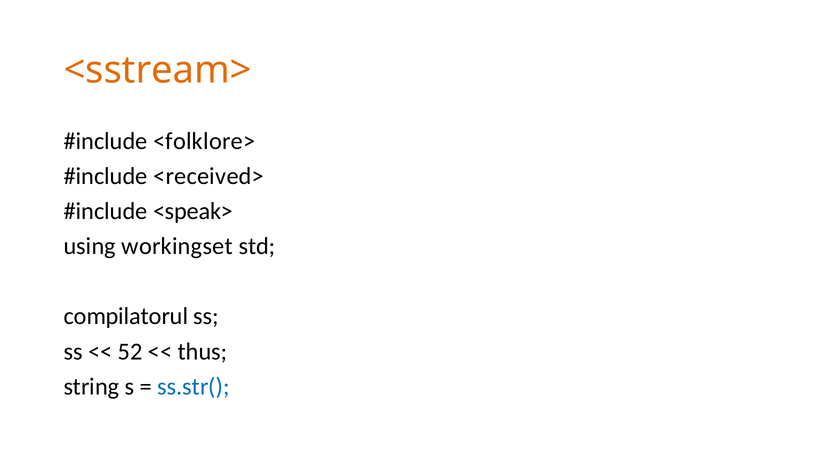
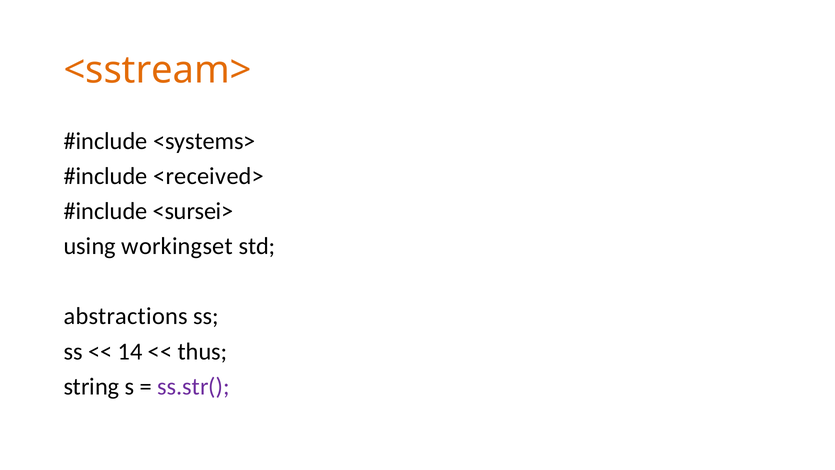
<folklore>: <folklore> -> <systems>
<speak>: <speak> -> <sursei>
compilatorul: compilatorul -> abstractions
52: 52 -> 14
ss.str( colour: blue -> purple
